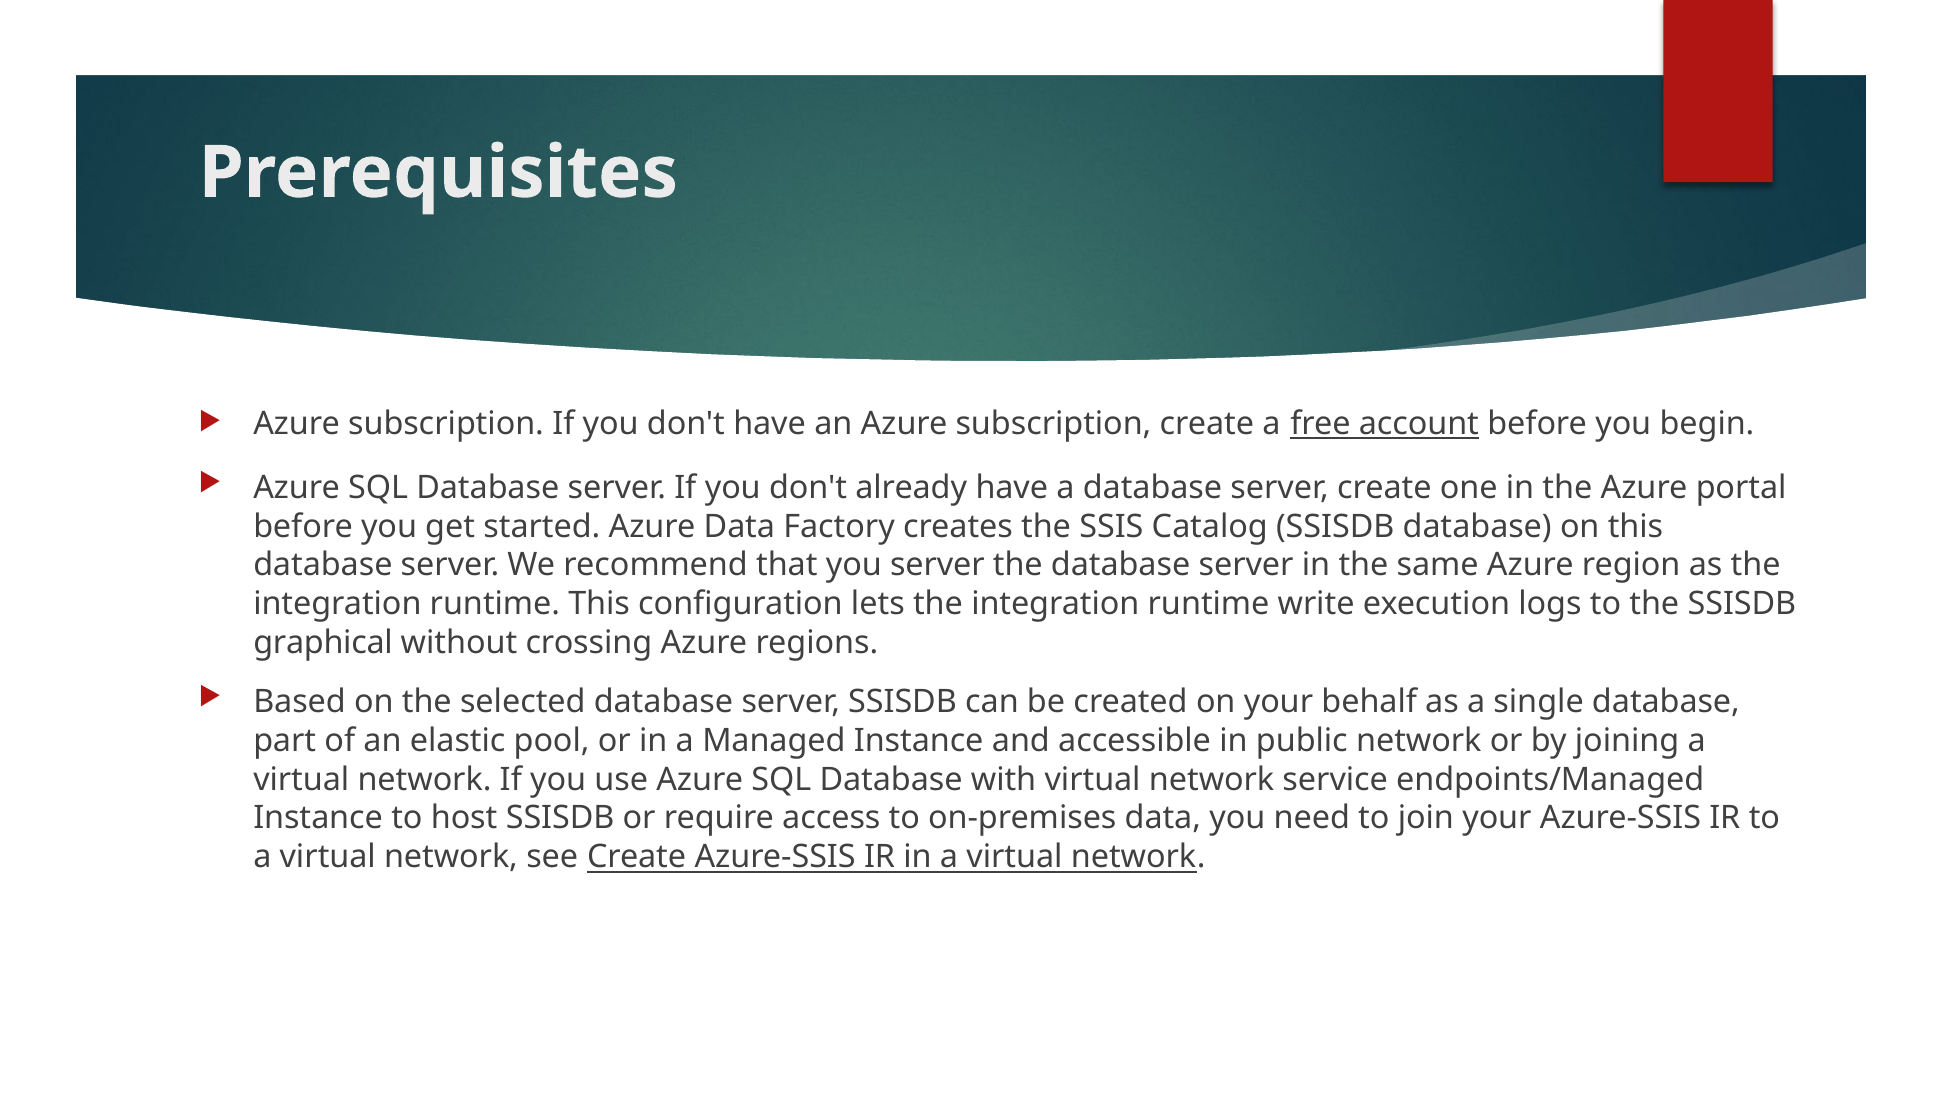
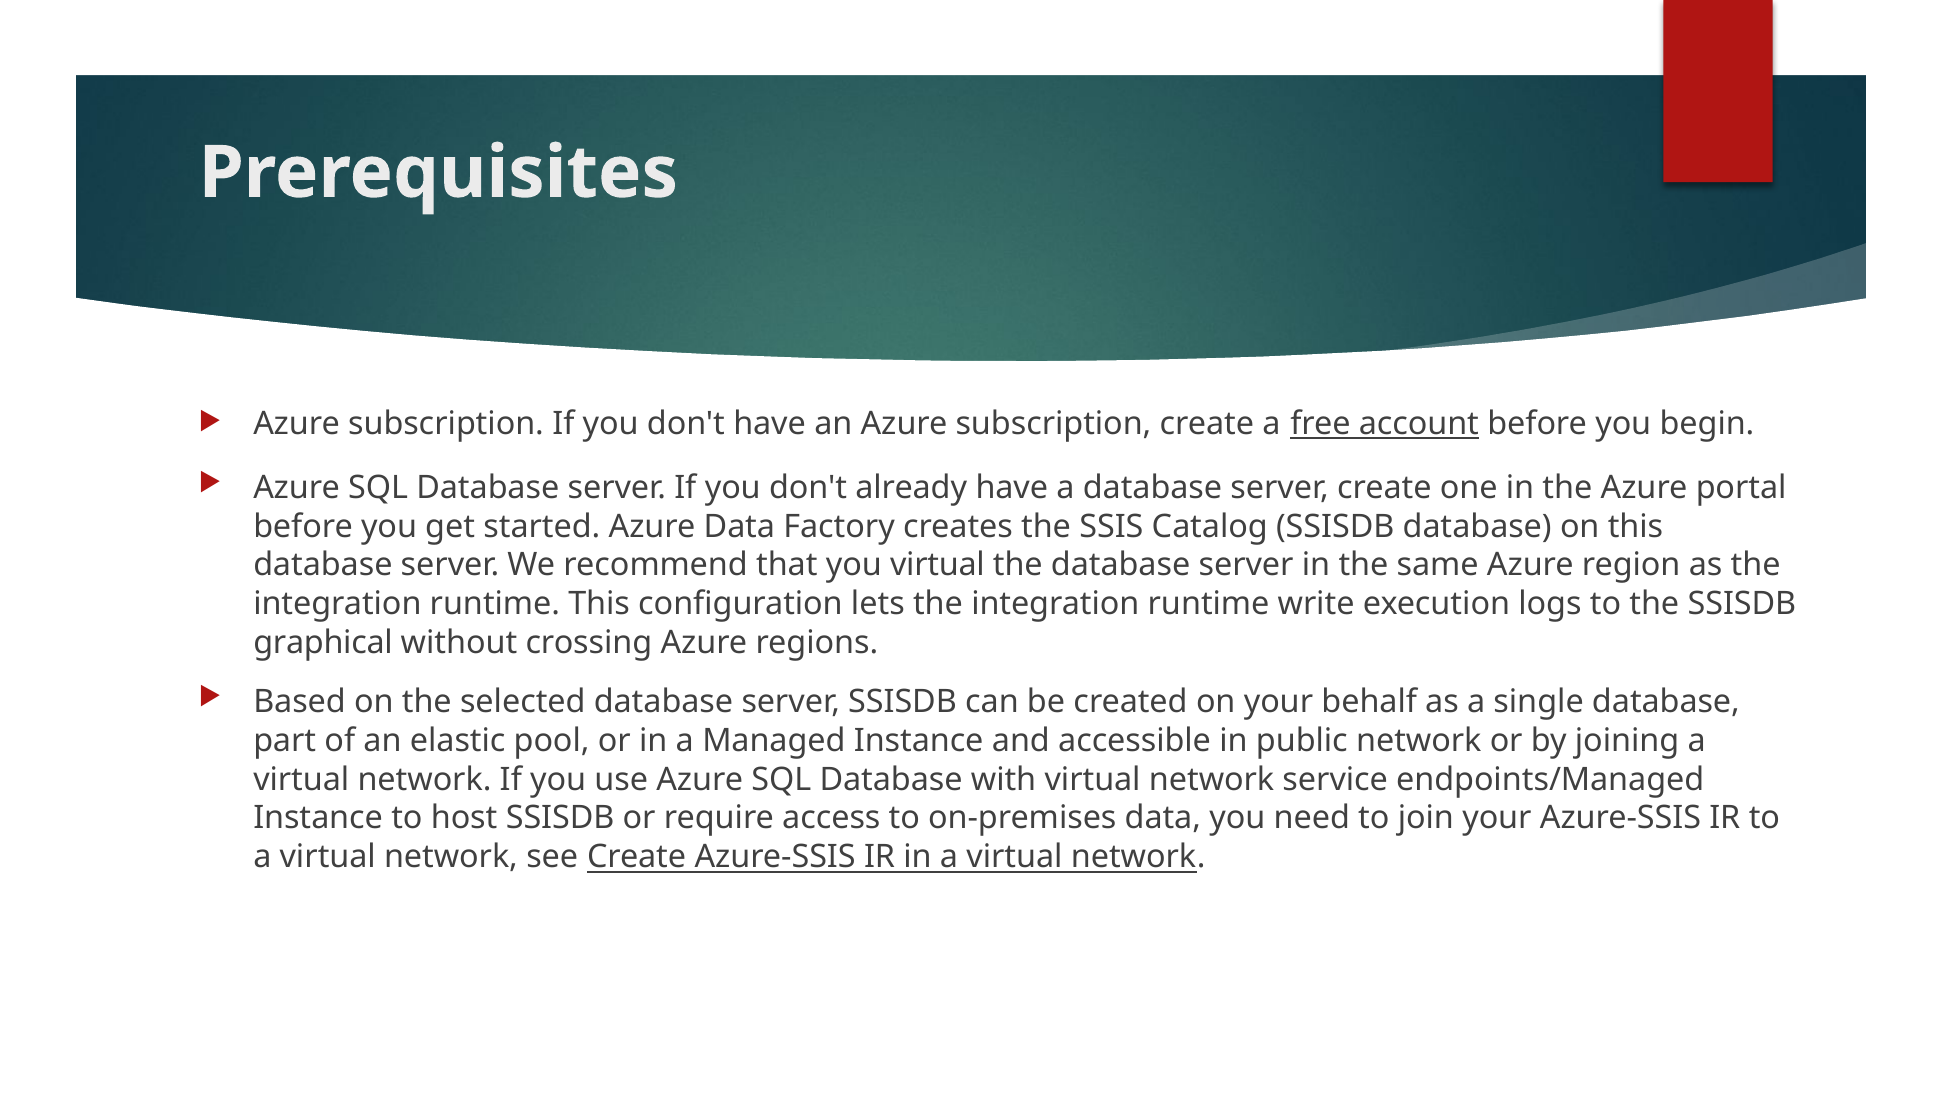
you server: server -> virtual
